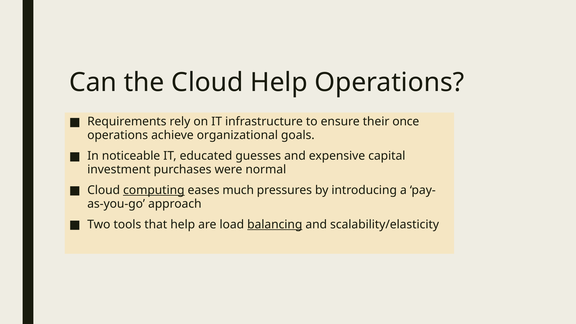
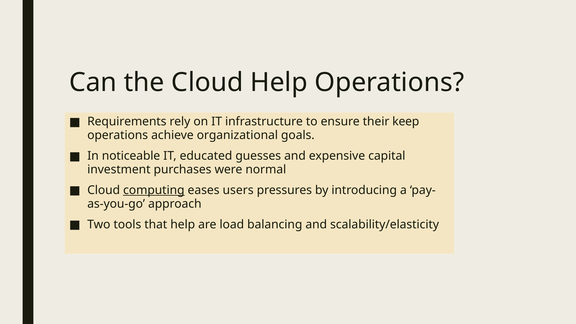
once: once -> keep
much: much -> users
balancing underline: present -> none
